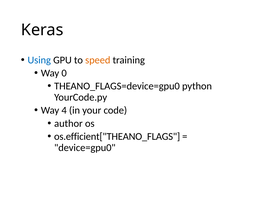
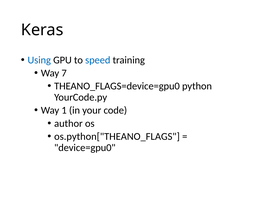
speed colour: orange -> blue
0: 0 -> 7
4: 4 -> 1
os.efficient["THEANO_FLAGS: os.efficient["THEANO_FLAGS -> os.python["THEANO_FLAGS
